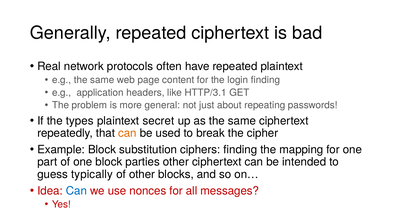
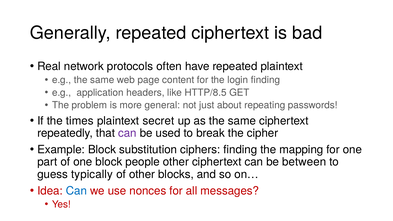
HTTP/3.1: HTTP/3.1 -> HTTP/8.5
types: types -> times
can at (127, 133) colour: orange -> purple
parties: parties -> people
intended: intended -> between
